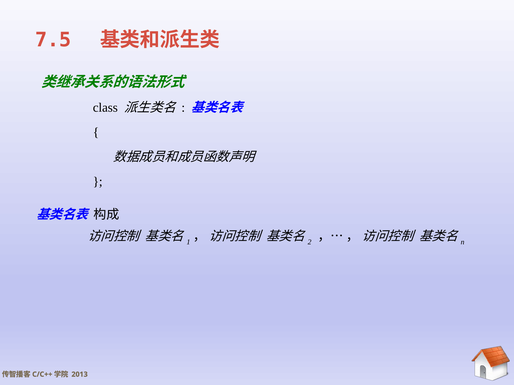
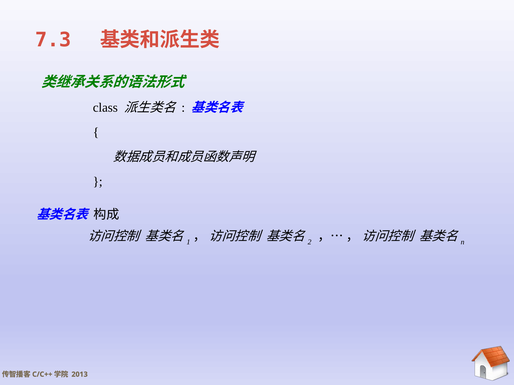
7.5: 7.5 -> 7.3
